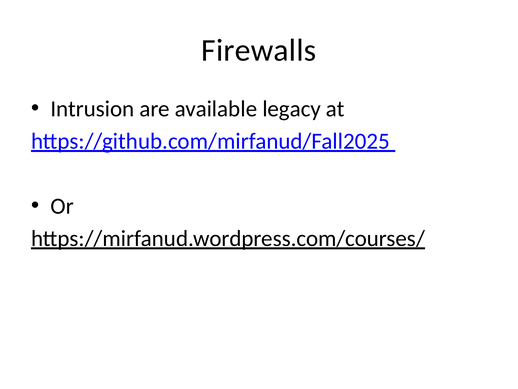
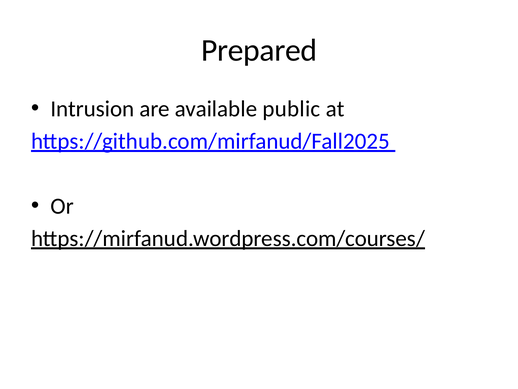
Firewalls: Firewalls -> Prepared
legacy: legacy -> public
